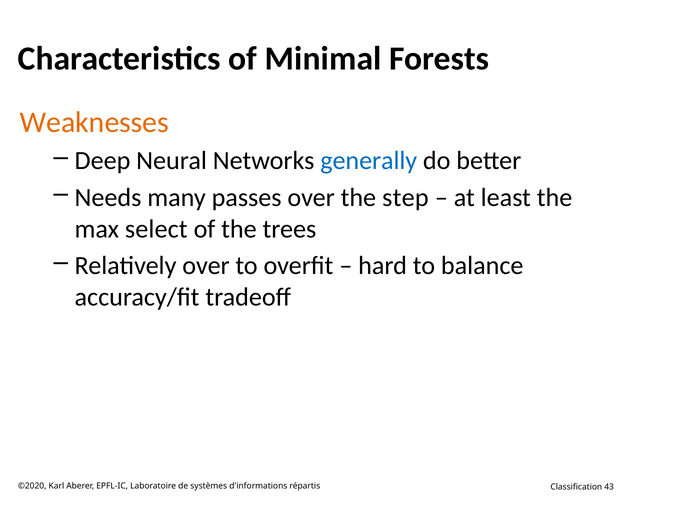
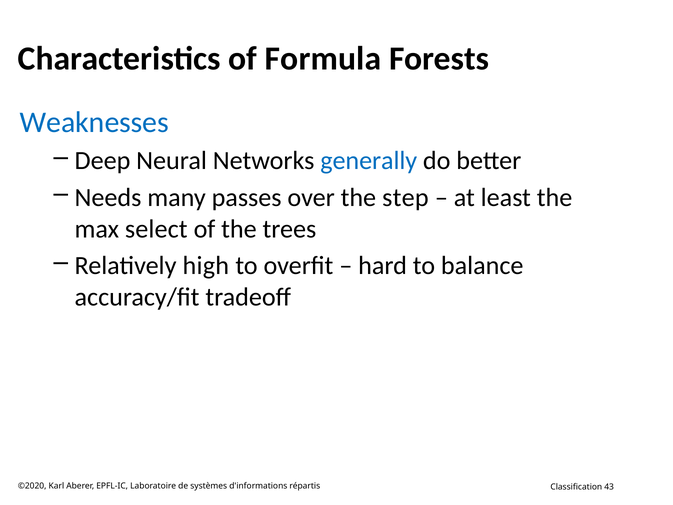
Minimal: Minimal -> Formula
Weaknesses colour: orange -> blue
Relatively over: over -> high
